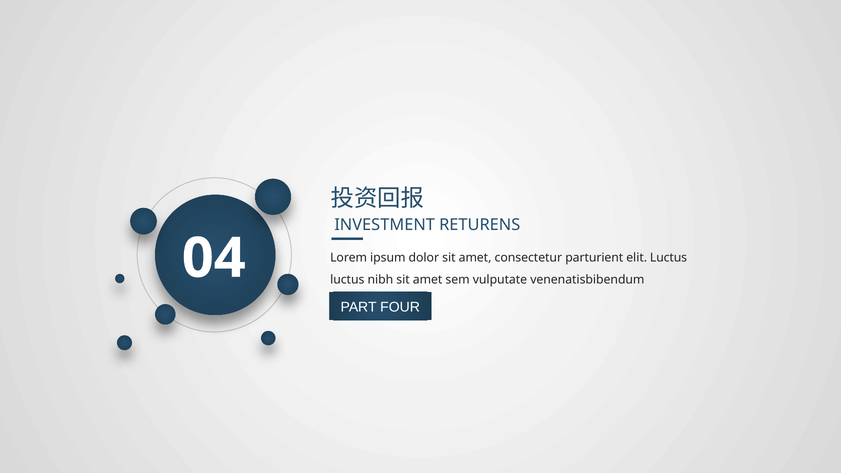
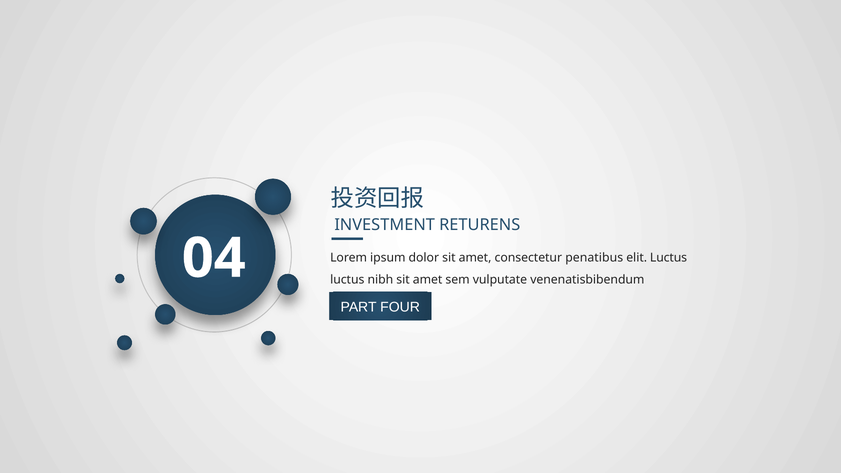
parturient: parturient -> penatibus
